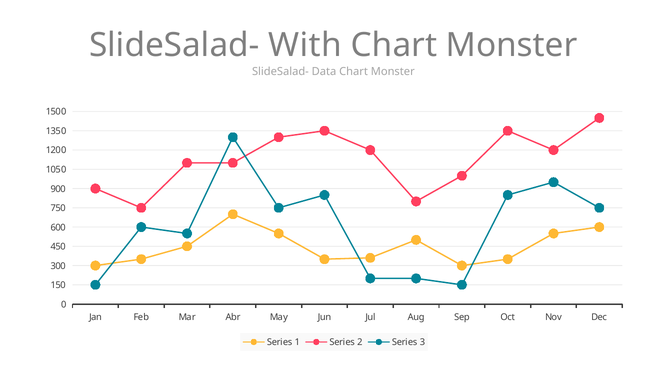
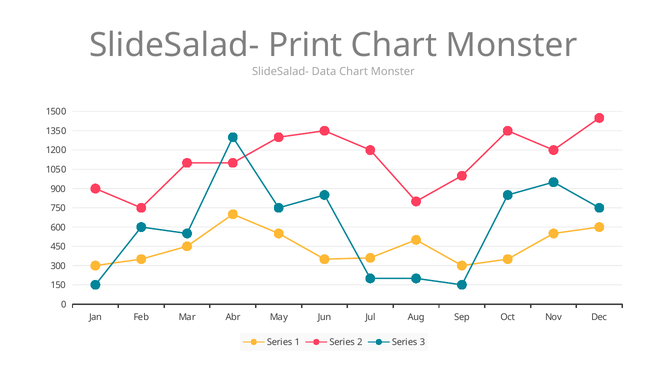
With: With -> Print
